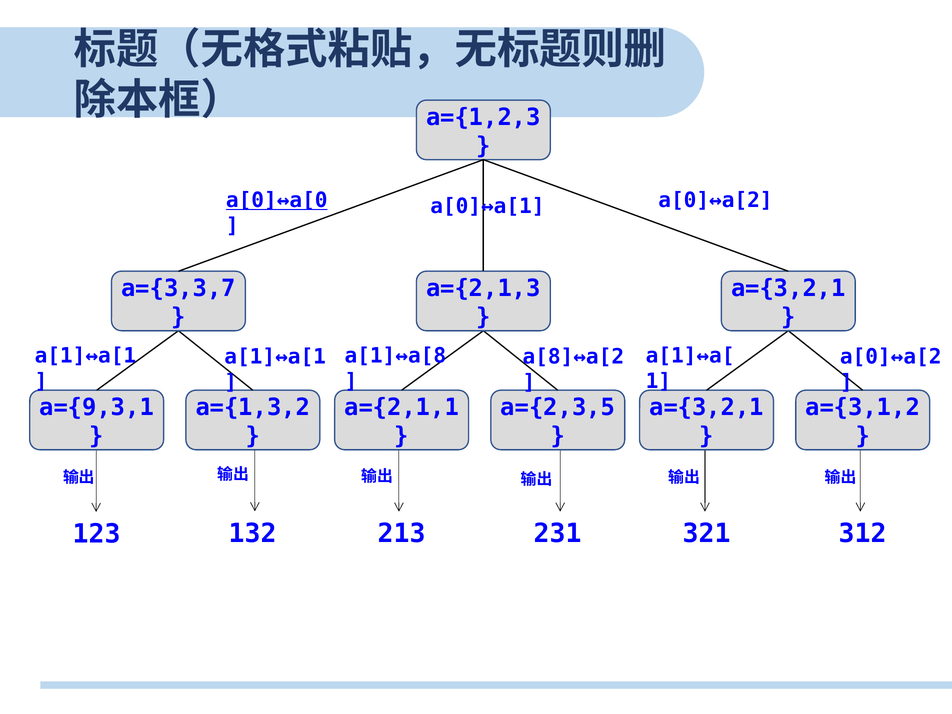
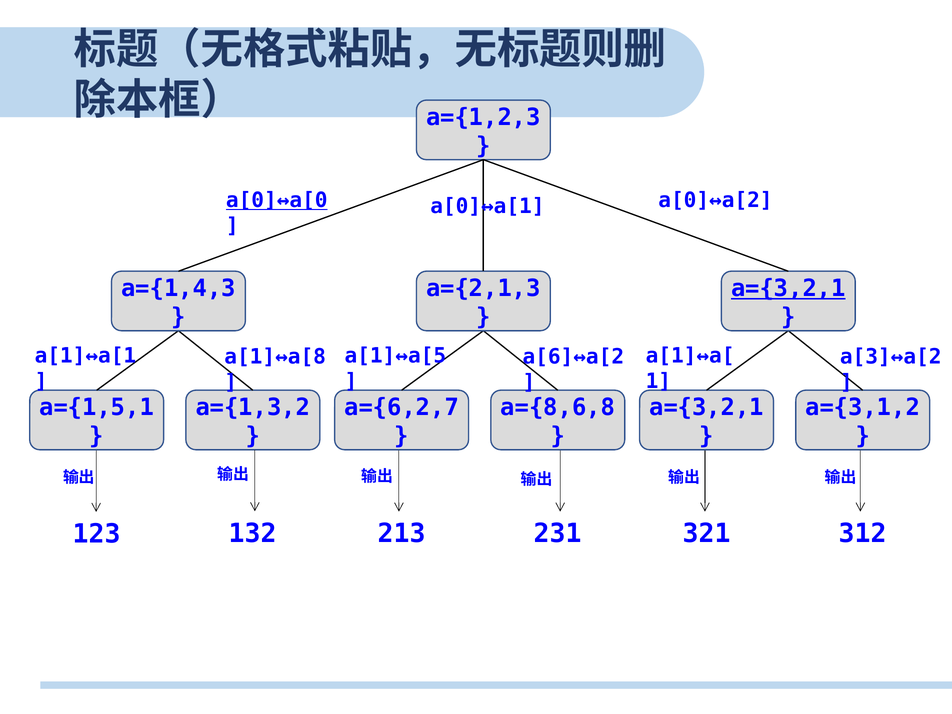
a={3,3,7: a={3,3,7 -> a={1,4,3
a={3,2,1 at (788, 288) underline: none -> present
a[1]↔a[8: a[1]↔a[8 -> a[1]↔a[5
a[1]↔a[1 at (275, 357): a[1]↔a[1 -> a[1]↔a[8
a[8]↔a[2: a[8]↔a[2 -> a[6]↔a[2
a[0]↔a[2 at (891, 357): a[0]↔a[2 -> a[3]↔a[2
a={9,3,1: a={9,3,1 -> a={1,5,1
a={2,1,1: a={2,1,1 -> a={6,2,7
a={2,3,5: a={2,3,5 -> a={8,6,8
